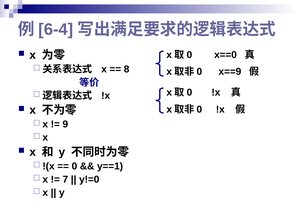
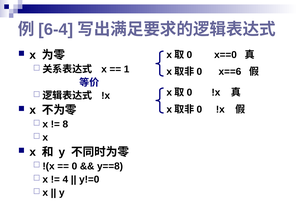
8: 8 -> 1
x==9: x==9 -> x==6
9: 9 -> 8
y==1: y==1 -> y==8
7: 7 -> 4
